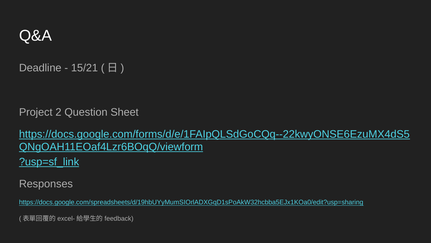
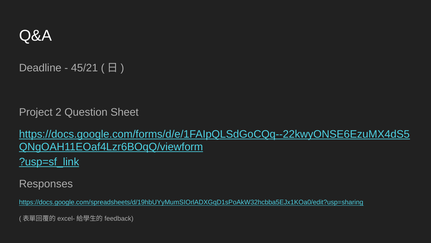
15/21: 15/21 -> 45/21
